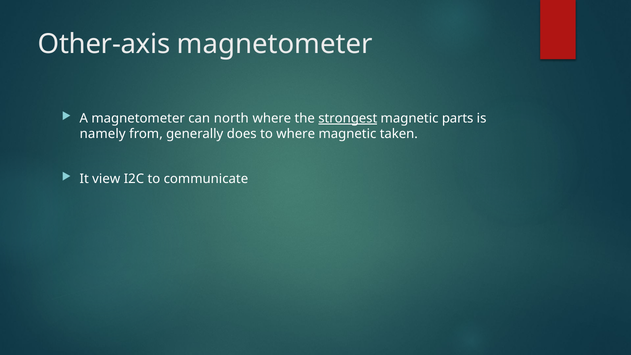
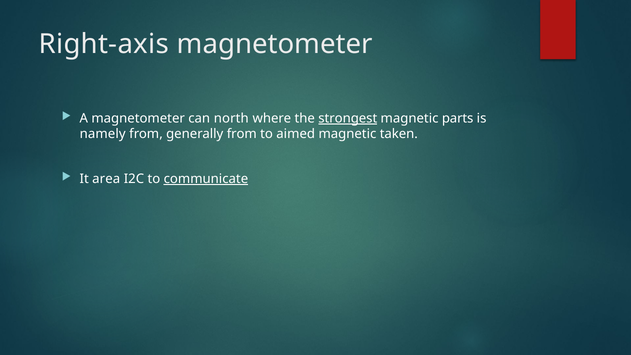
Other-axis: Other-axis -> Right-axis
generally does: does -> from
to where: where -> aimed
view: view -> area
communicate underline: none -> present
